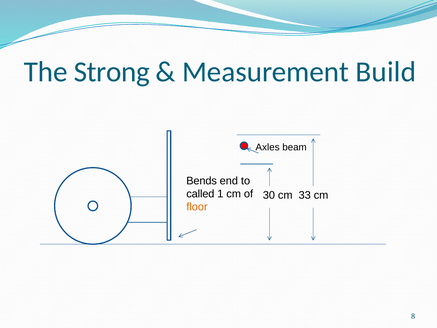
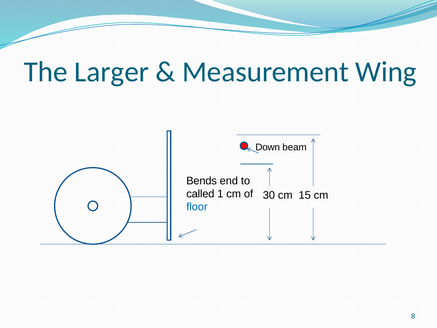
Strong: Strong -> Larger
Build: Build -> Wing
Axles: Axles -> Down
33: 33 -> 15
floor colour: orange -> blue
